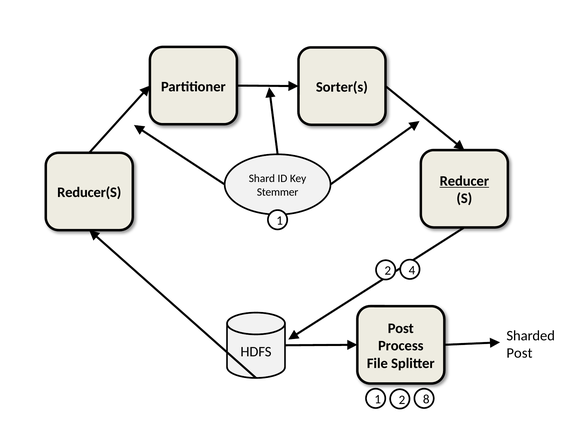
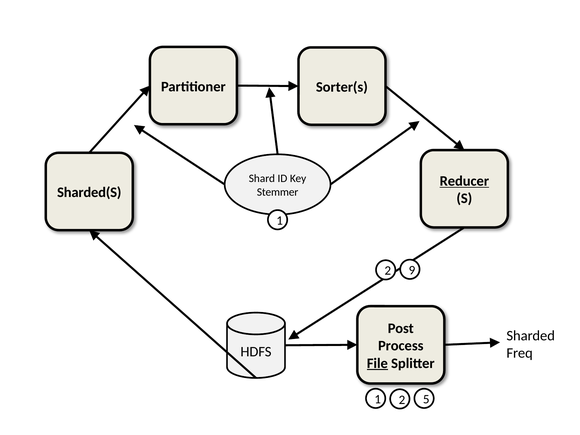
Reducer(S: Reducer(S -> Sharded(S
4: 4 -> 9
Post at (519, 353): Post -> Freq
File underline: none -> present
8: 8 -> 5
